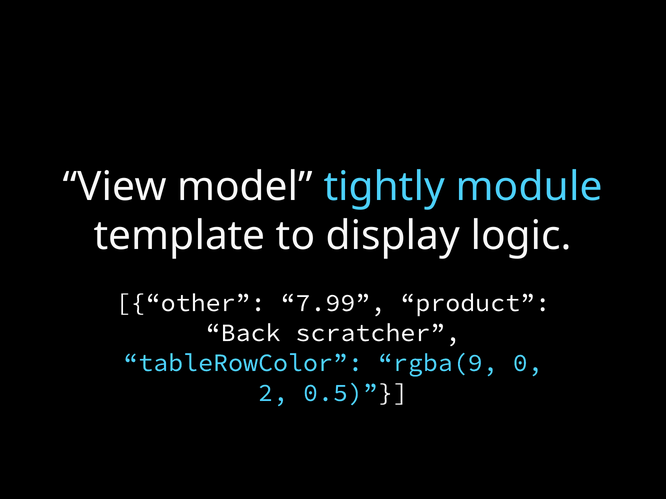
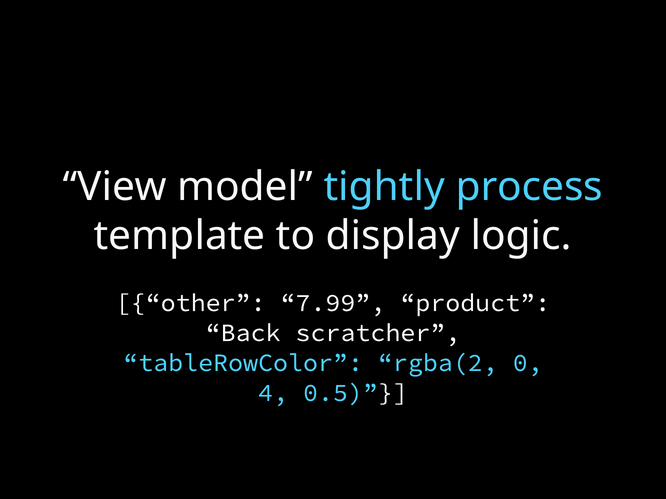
module: module -> process
rgba(9: rgba(9 -> rgba(2
2: 2 -> 4
